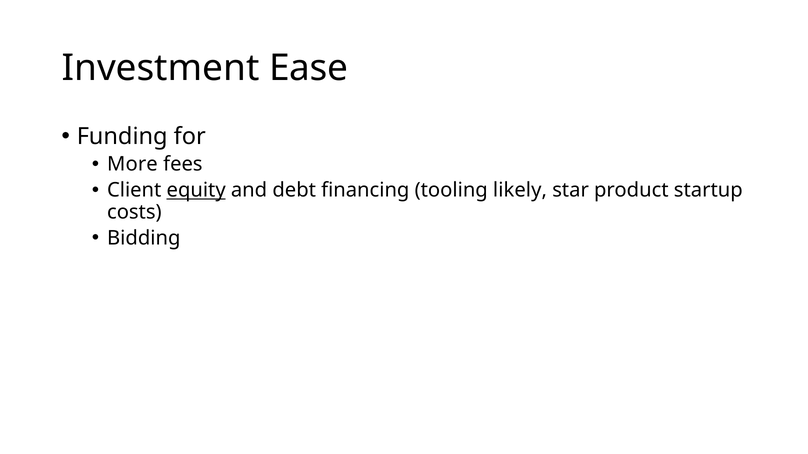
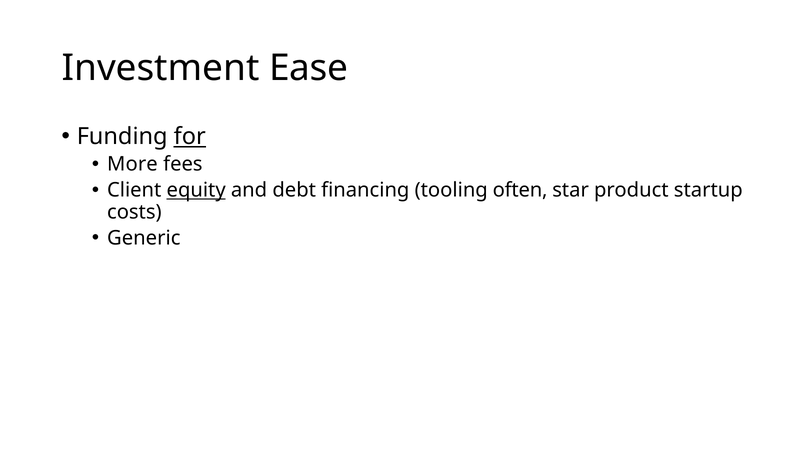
for underline: none -> present
likely: likely -> often
Bidding: Bidding -> Generic
